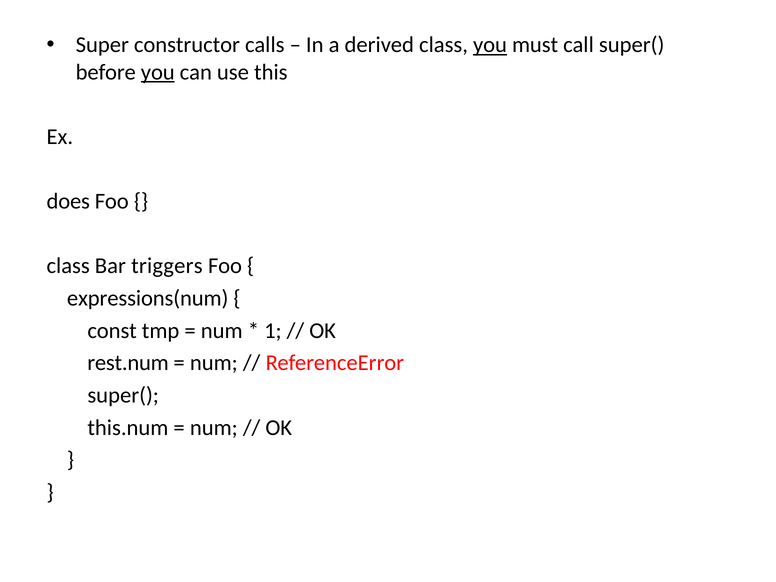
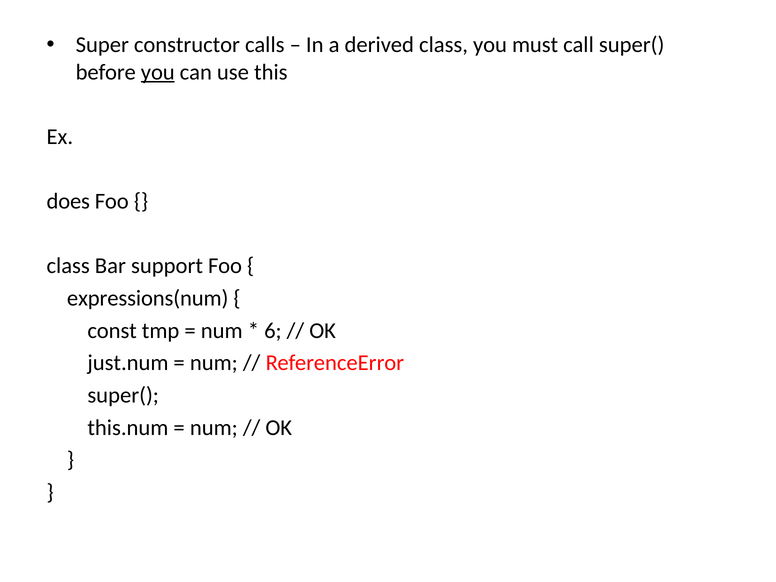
you at (490, 45) underline: present -> none
triggers: triggers -> support
1: 1 -> 6
rest.num: rest.num -> just.num
